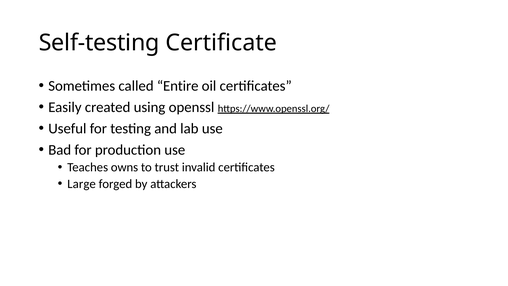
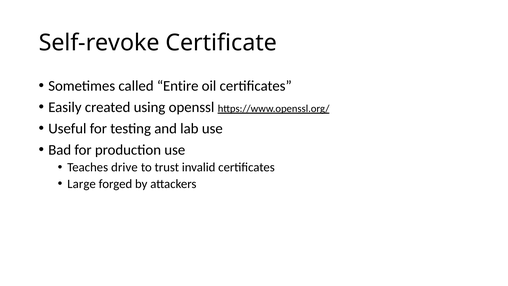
Self-testing: Self-testing -> Self-revoke
owns: owns -> drive
